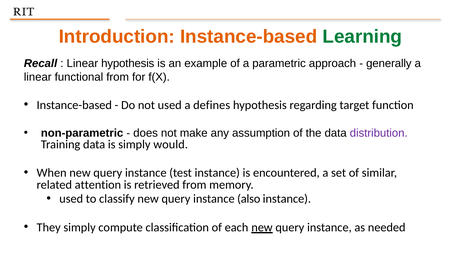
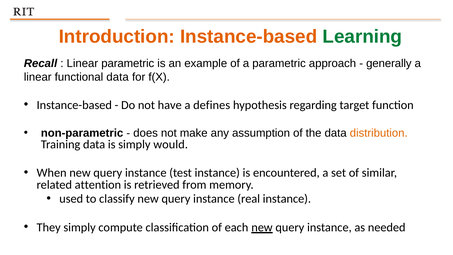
Linear hypothesis: hypothesis -> parametric
functional from: from -> data
not used: used -> have
distribution colour: purple -> orange
also: also -> real
